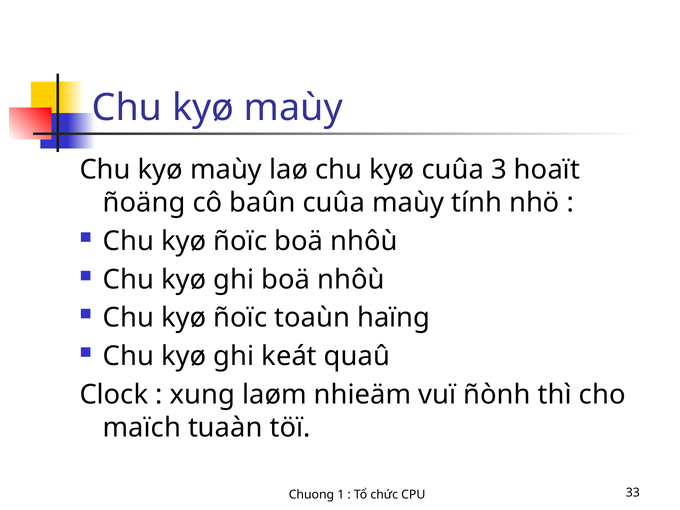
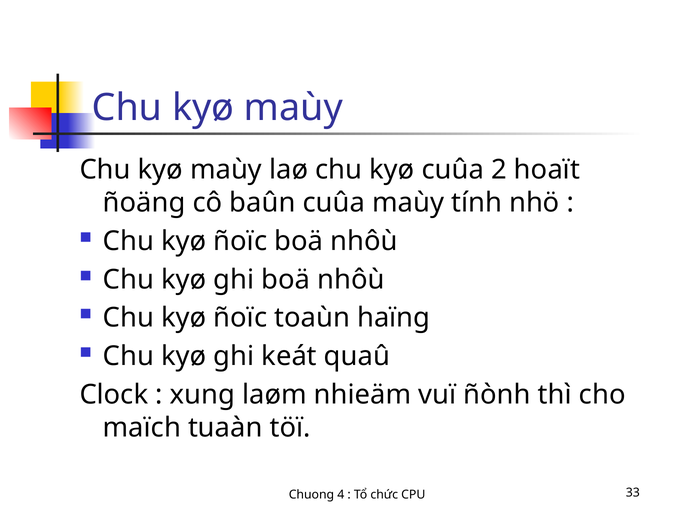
3: 3 -> 2
1: 1 -> 4
